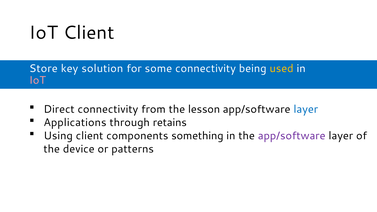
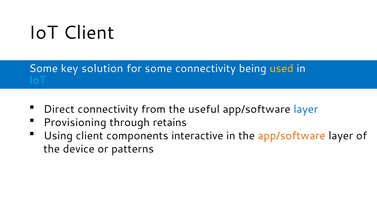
Store at (43, 69): Store -> Some
IoT at (37, 80) colour: pink -> light blue
lesson: lesson -> useful
Applications: Applications -> Provisioning
something: something -> interactive
app/software at (292, 136) colour: purple -> orange
